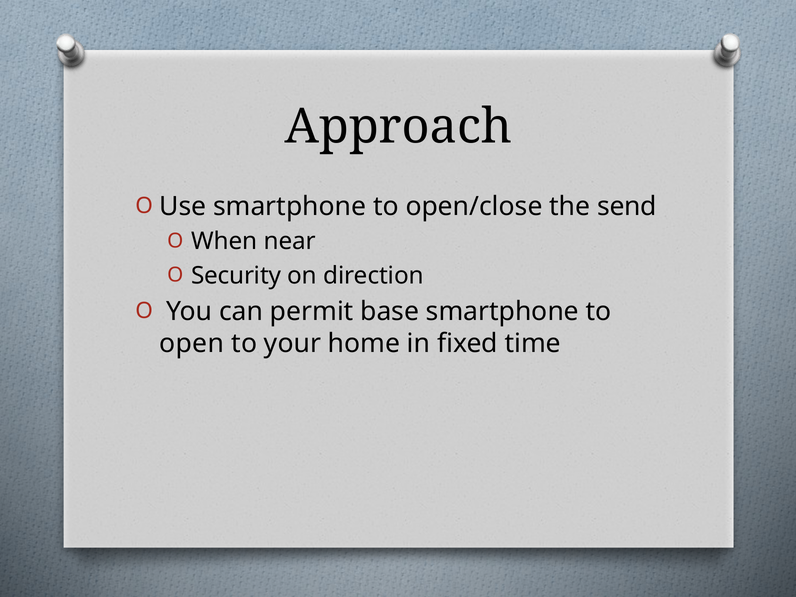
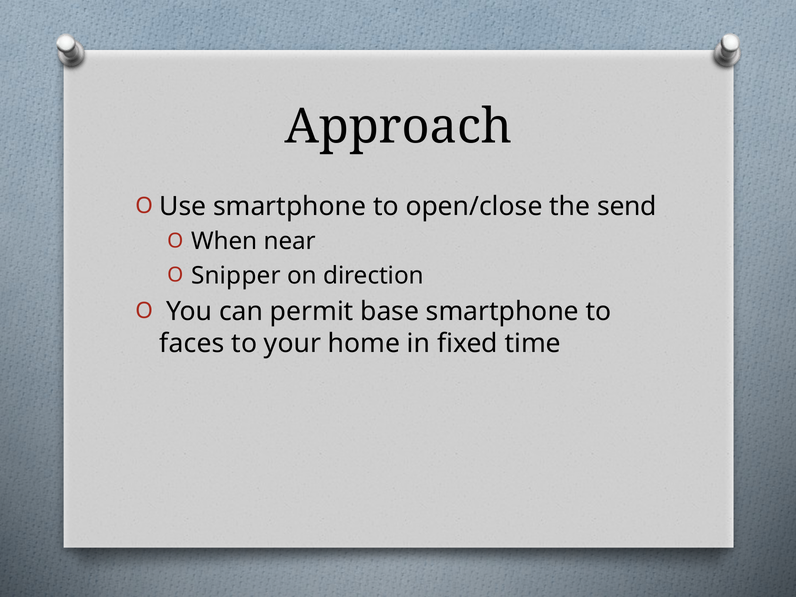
Security: Security -> Snipper
open: open -> faces
